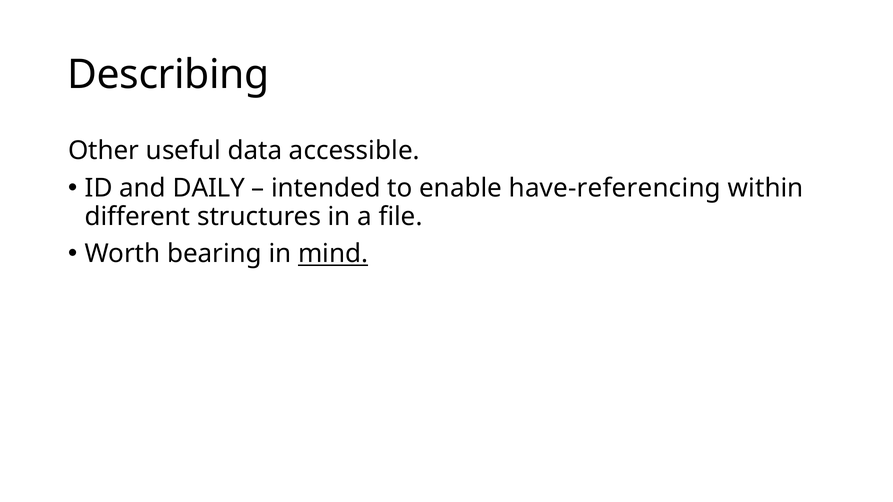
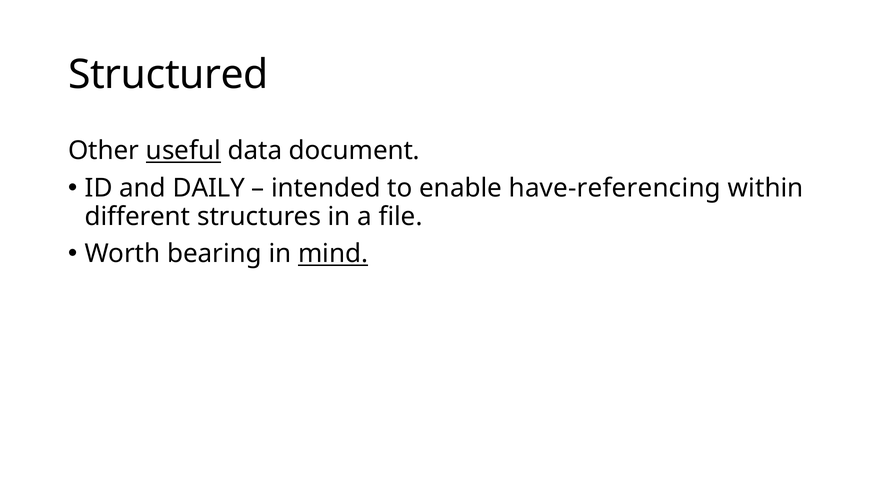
Describing: Describing -> Structured
useful underline: none -> present
accessible: accessible -> document
